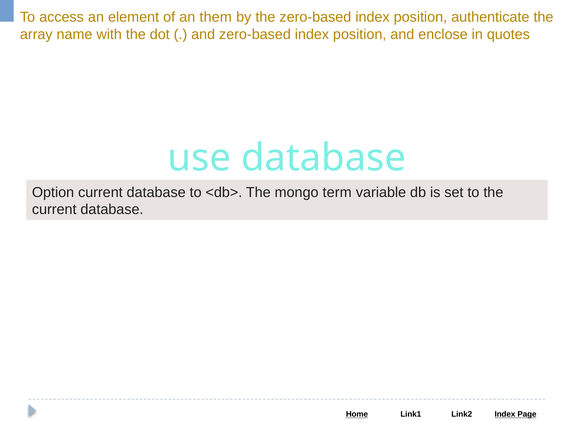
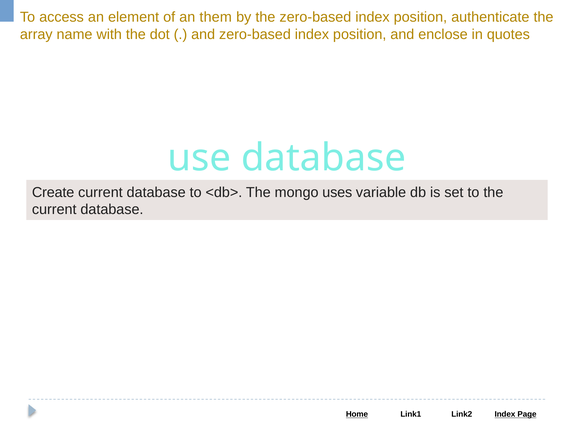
Option: Option -> Create
term: term -> uses
